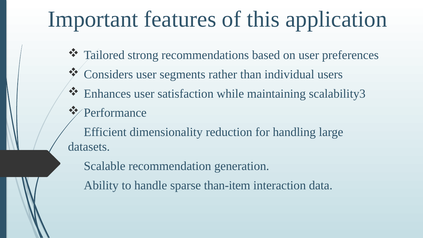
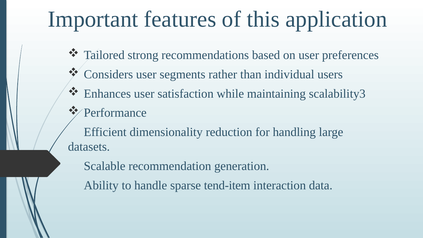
than-item: than-item -> tend-item
